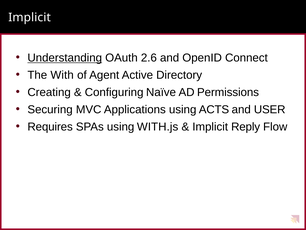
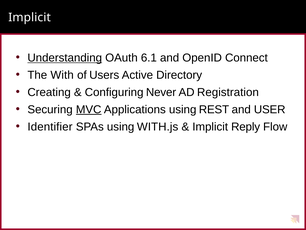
2.6: 2.6 -> 6.1
Agent: Agent -> Users
Naïve: Naïve -> Never
Permissions: Permissions -> Registration
MVC underline: none -> present
ACTS: ACTS -> REST
Requires: Requires -> Identifier
